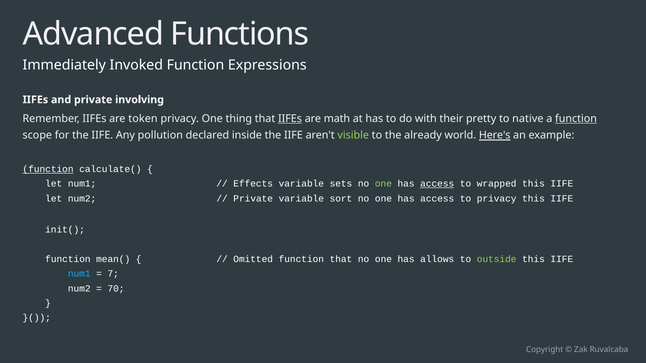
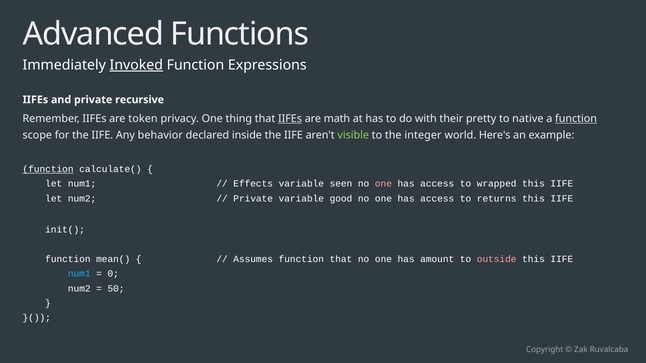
Invoked underline: none -> present
involving: involving -> recursive
pollution: pollution -> behavior
already: already -> integer
Here's underline: present -> none
sets: sets -> seen
one at (383, 184) colour: light green -> pink
access at (437, 184) underline: present -> none
sort: sort -> good
to privacy: privacy -> returns
Omitted: Omitted -> Assumes
allows: allows -> amount
outside colour: light green -> pink
7: 7 -> 0
70: 70 -> 50
